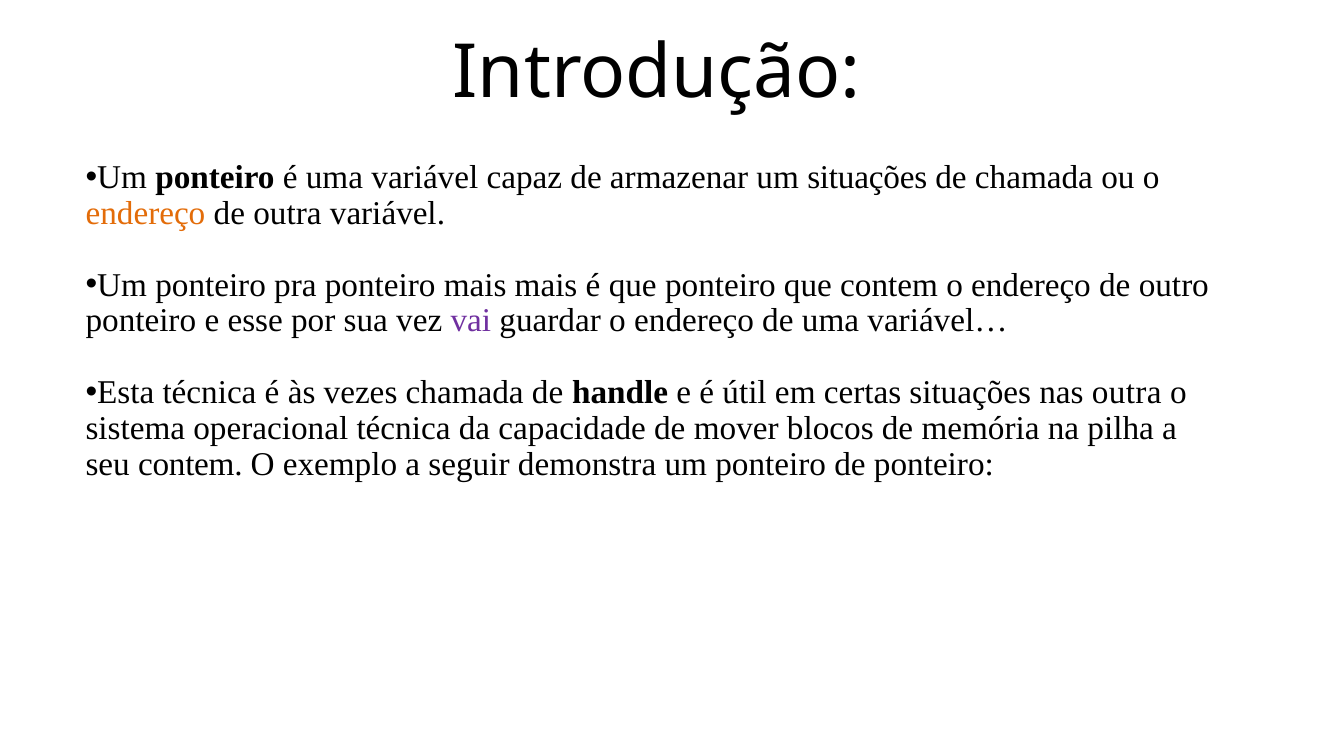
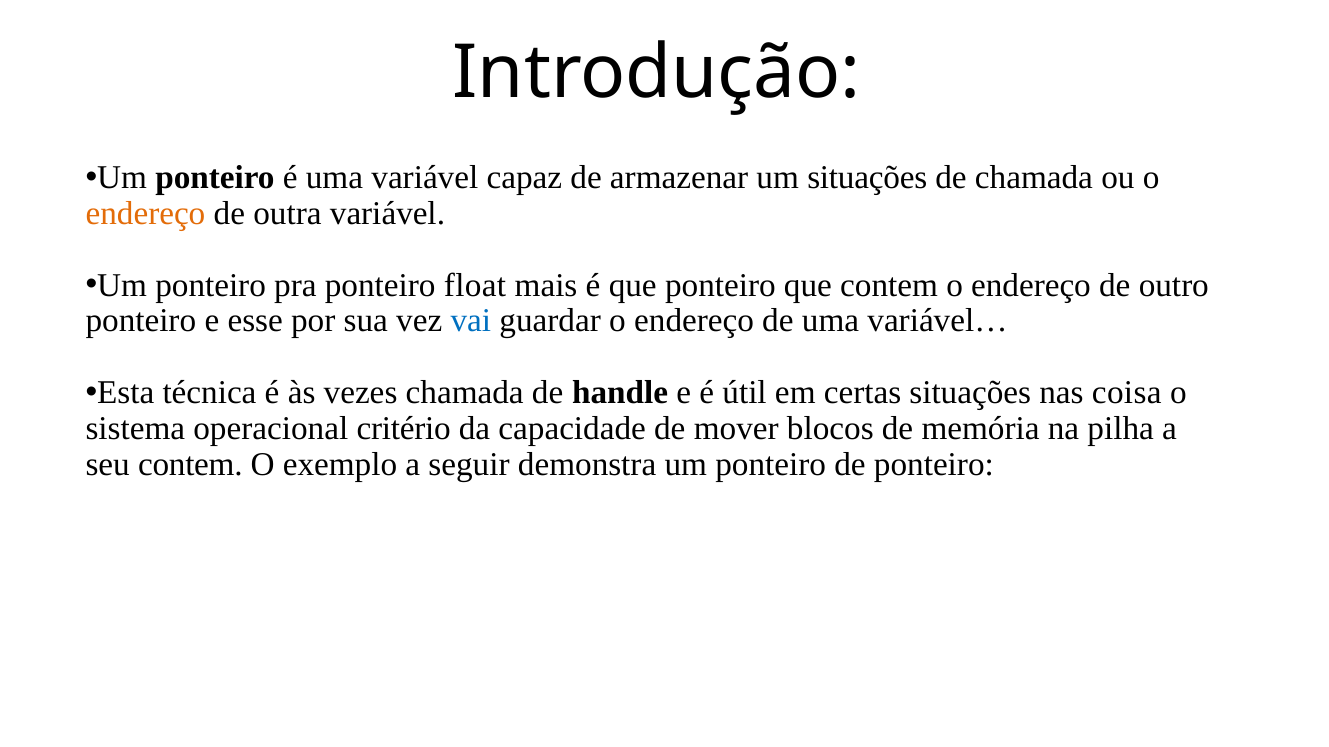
ponteiro mais: mais -> float
vai colour: purple -> blue
nas outra: outra -> coisa
operacional técnica: técnica -> critério
